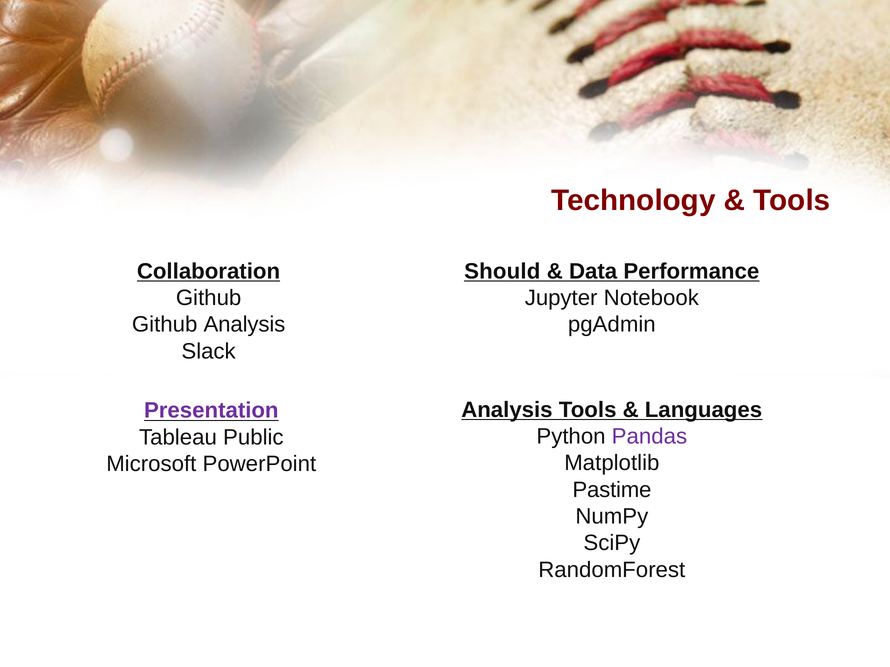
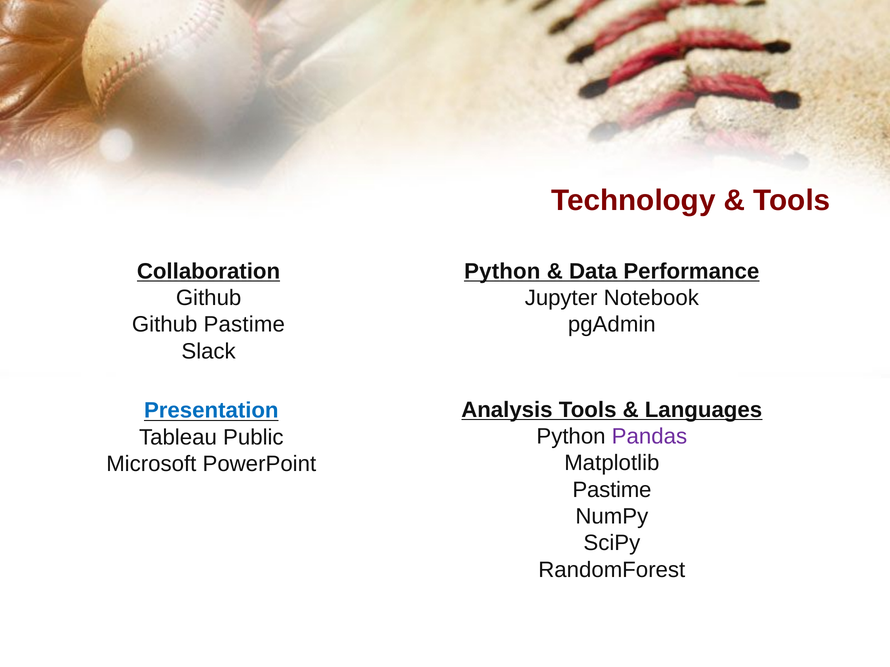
Should at (502, 271): Should -> Python
Github Analysis: Analysis -> Pastime
Presentation colour: purple -> blue
